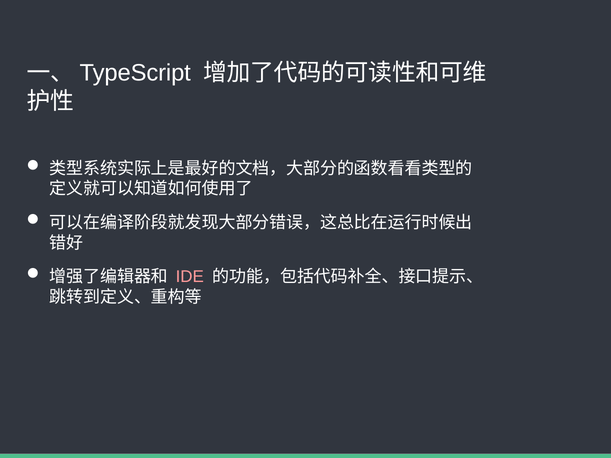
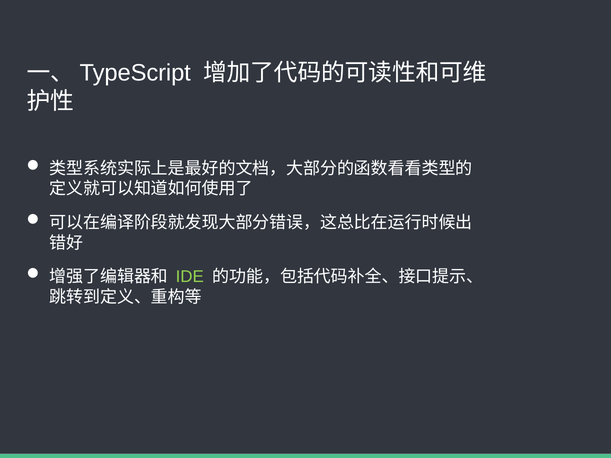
IDE colour: pink -> light green
